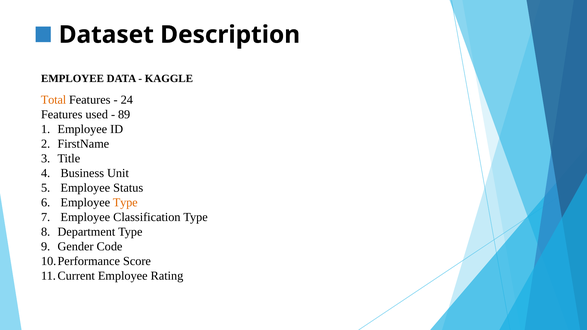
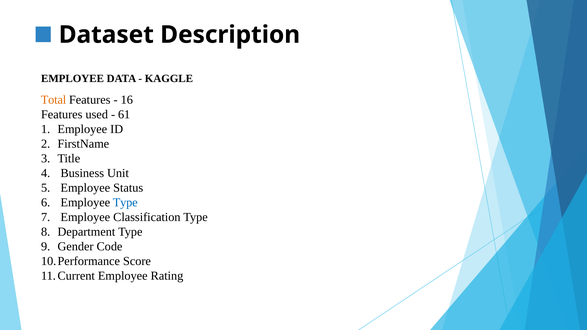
24: 24 -> 16
89: 89 -> 61
Type at (125, 203) colour: orange -> blue
